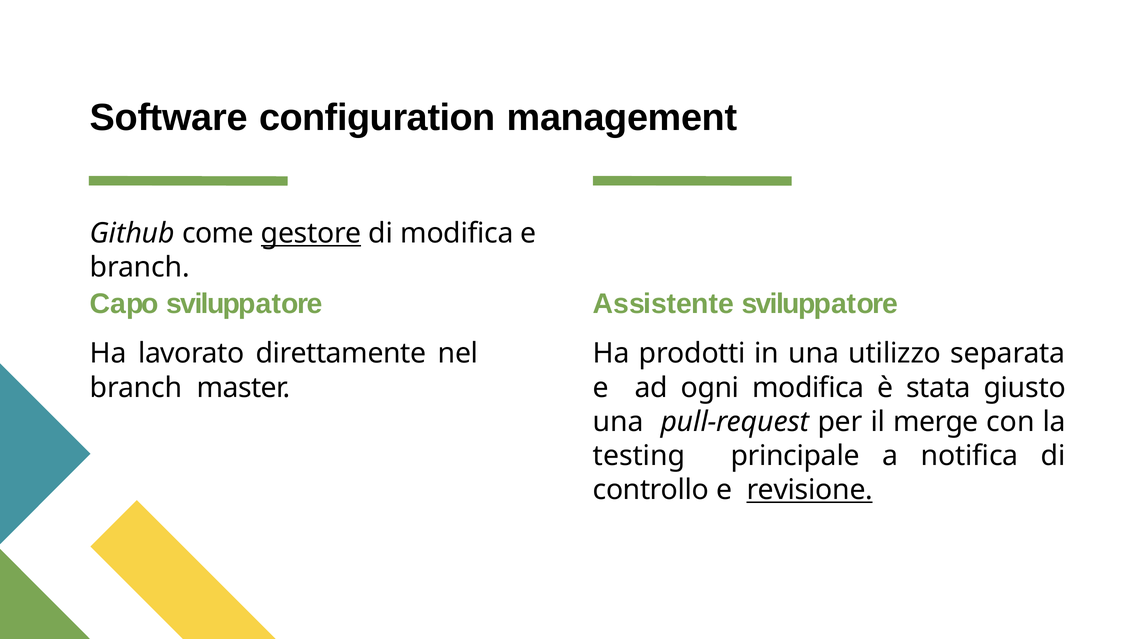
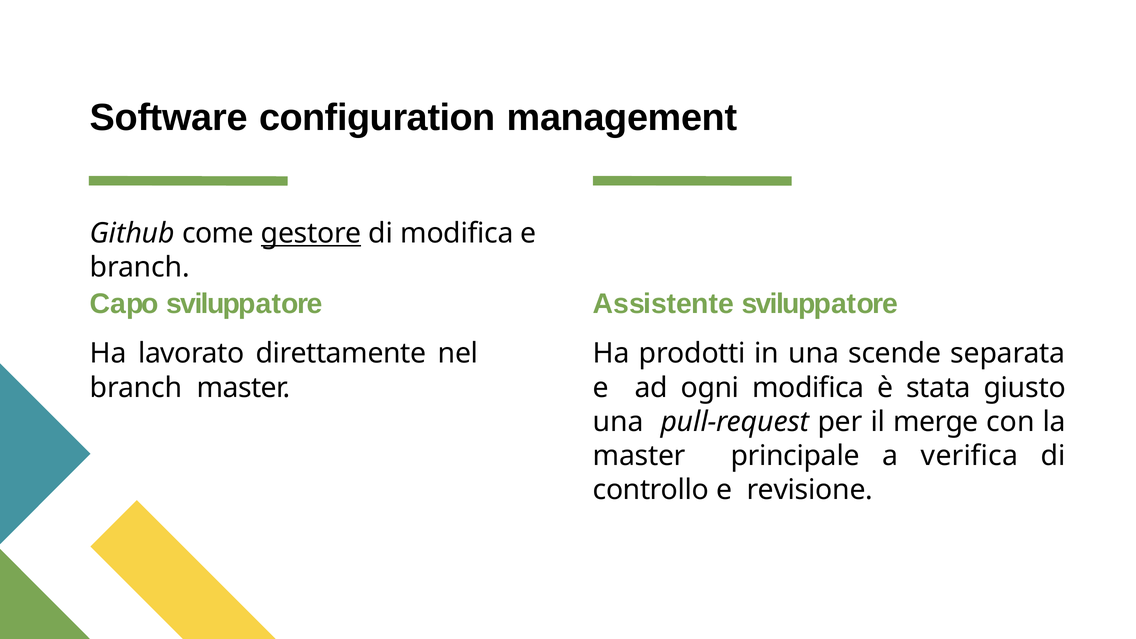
utilizzo: utilizzo -> scende
testing at (639, 456): testing -> master
notifica: notifica -> verifica
revisione underline: present -> none
